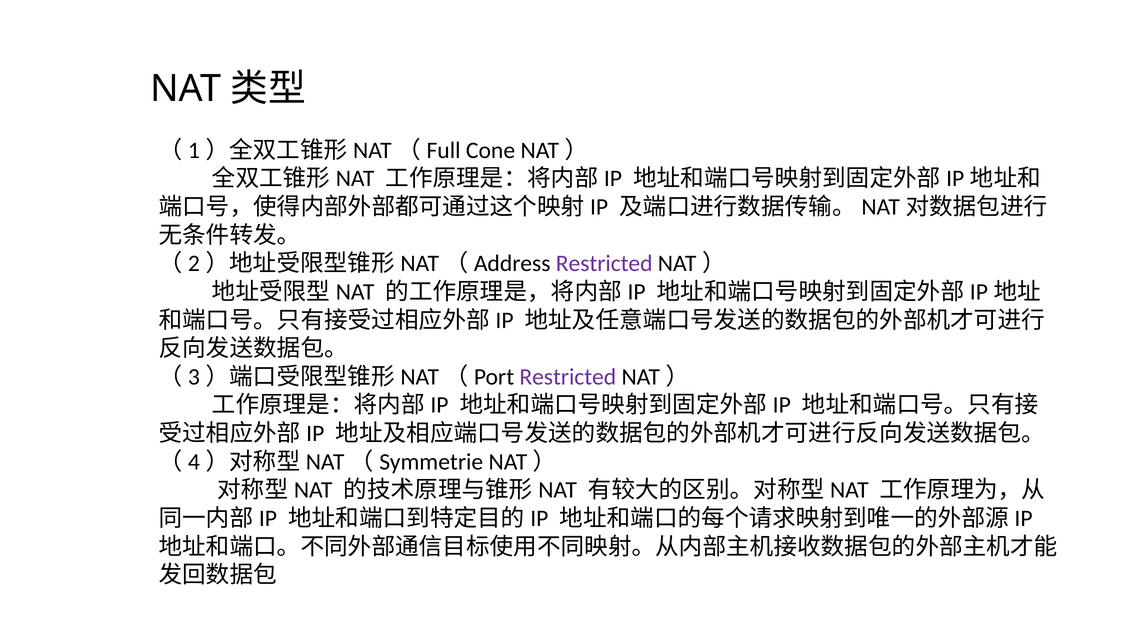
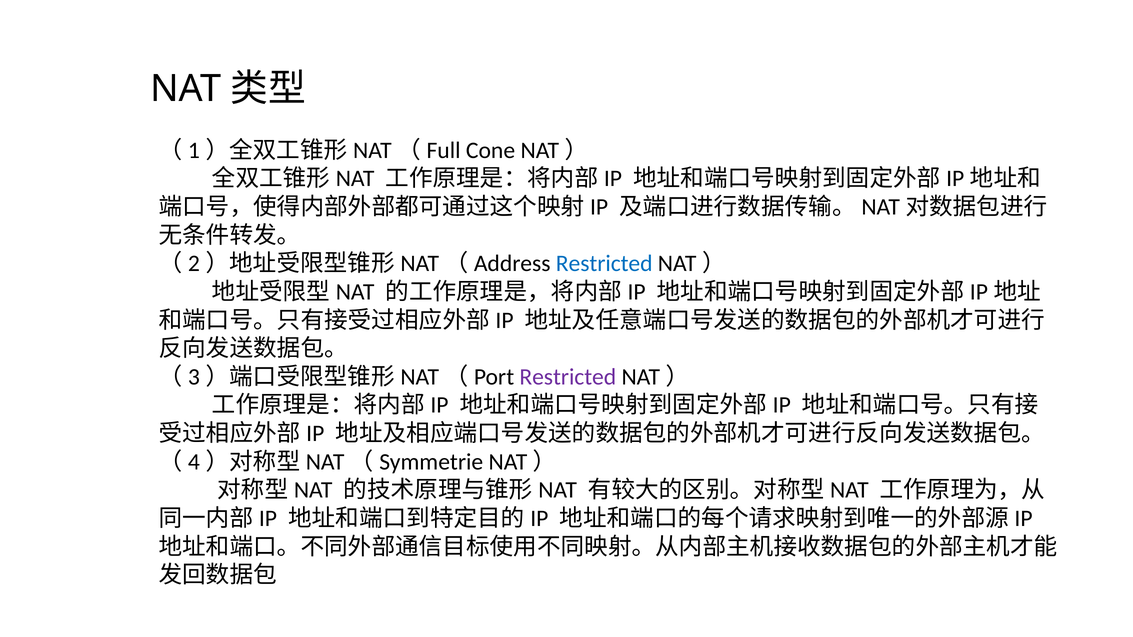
Restricted at (604, 264) colour: purple -> blue
